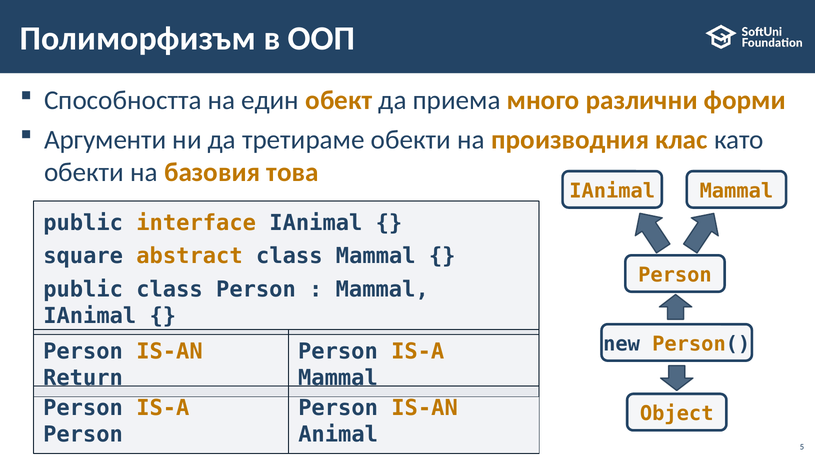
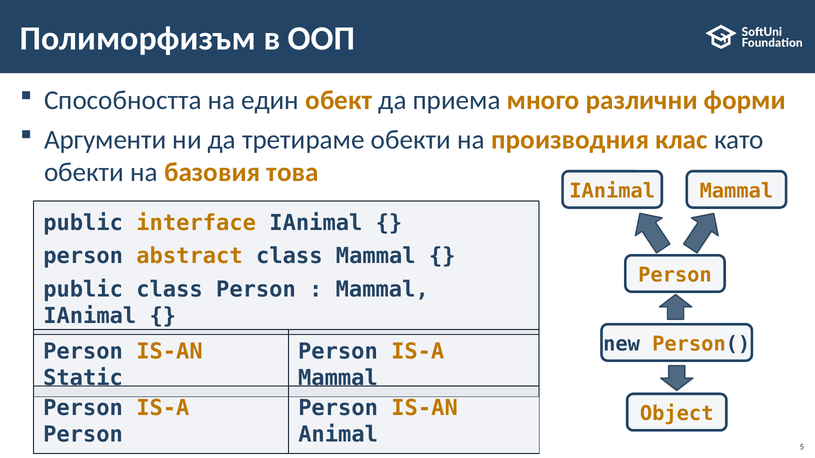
square at (83, 256): square -> person
Return: Return -> Static
